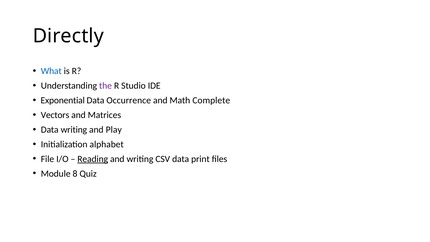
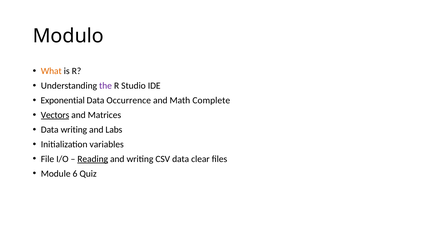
Directly: Directly -> Modulo
What colour: blue -> orange
Vectors underline: none -> present
Play: Play -> Labs
alphabet: alphabet -> variables
print: print -> clear
8: 8 -> 6
